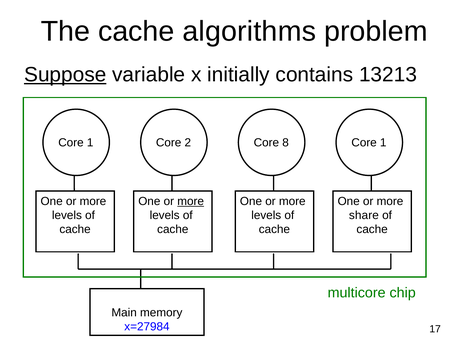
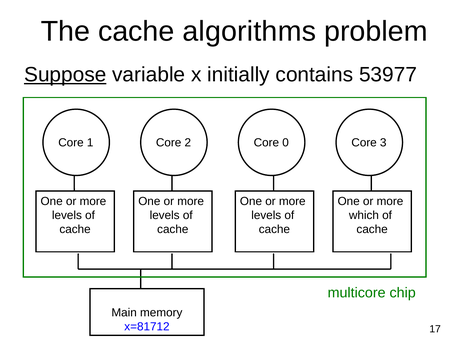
13213: 13213 -> 53977
8: 8 -> 0
1 at (383, 143): 1 -> 3
more at (191, 202) underline: present -> none
share: share -> which
x=27984: x=27984 -> x=81712
